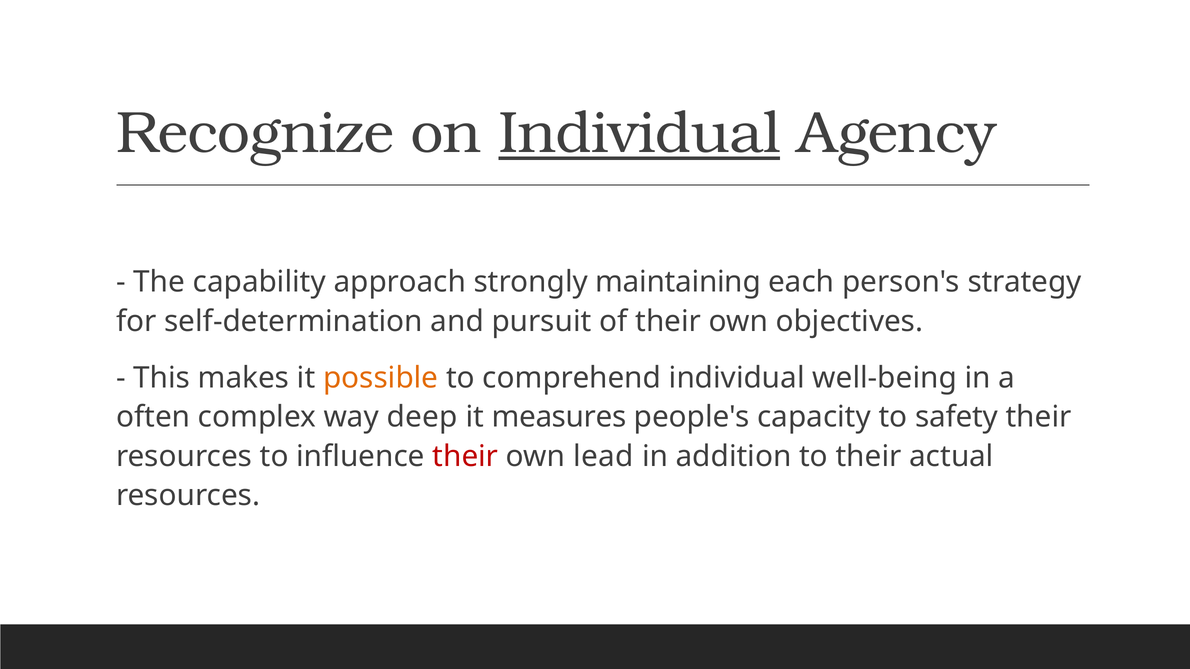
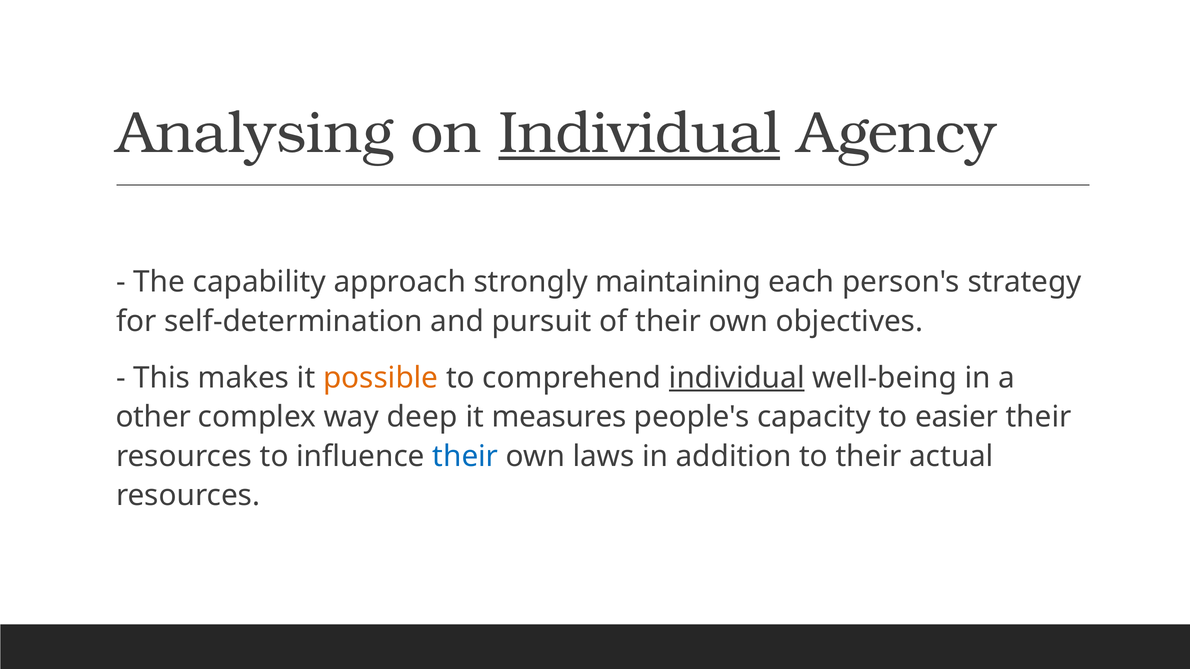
Recognize: Recognize -> Analysing
individual at (737, 378) underline: none -> present
often: often -> other
safety: safety -> easier
their at (465, 456) colour: red -> blue
lead: lead -> laws
